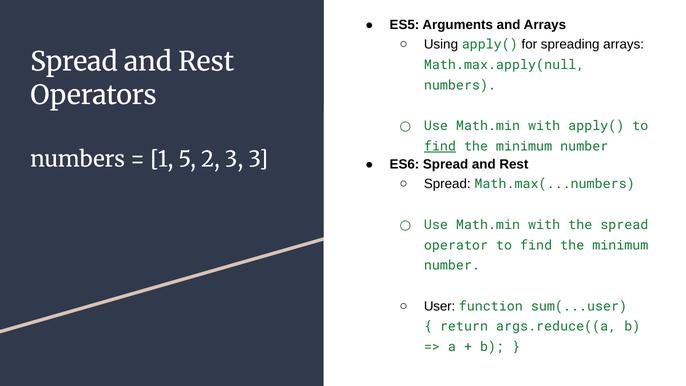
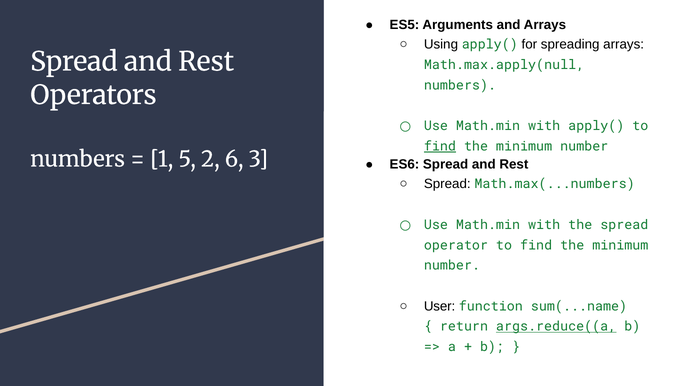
2 3: 3 -> 6
sum(...user: sum(...user -> sum(...name
args.reduce((a underline: none -> present
